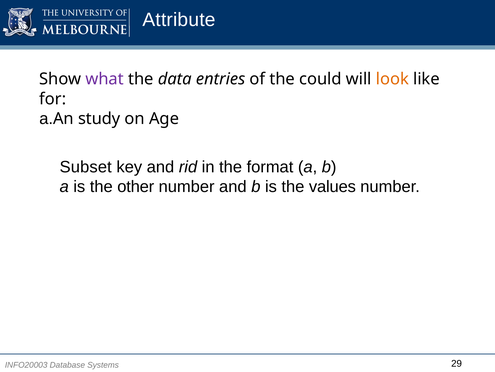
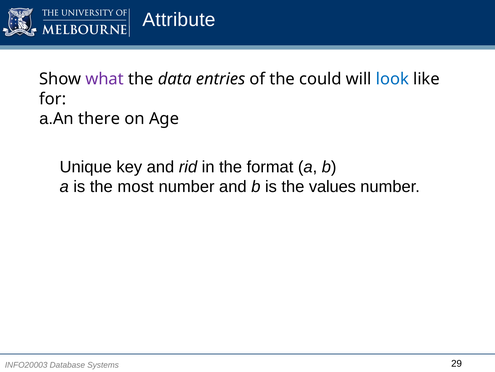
look colour: orange -> blue
study: study -> there
Subset: Subset -> Unique
other: other -> most
